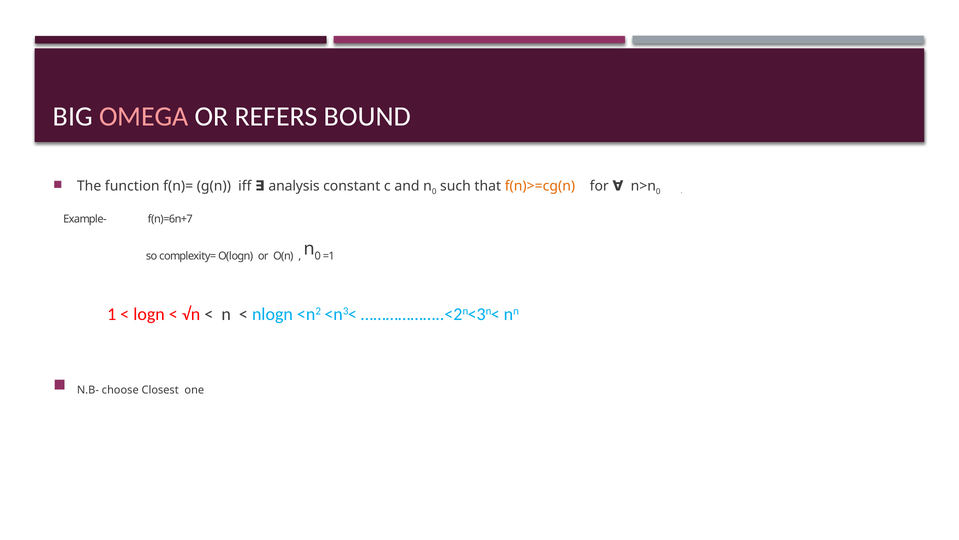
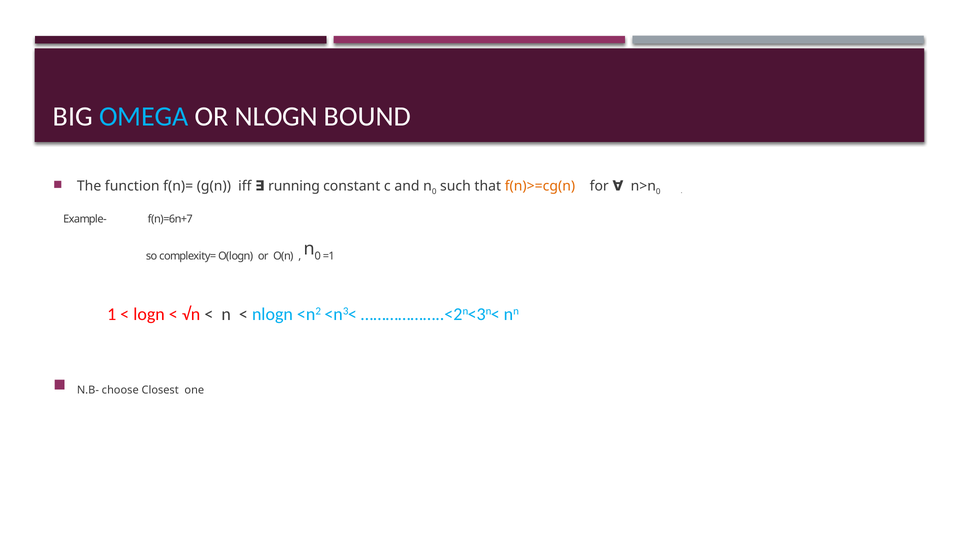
OMEGA colour: pink -> light blue
OR REFERS: REFERS -> NLOGN
analysis: analysis -> running
